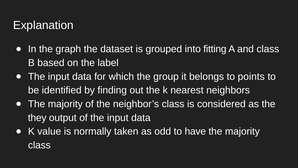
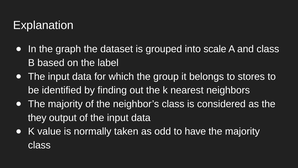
fitting: fitting -> scale
points: points -> stores
